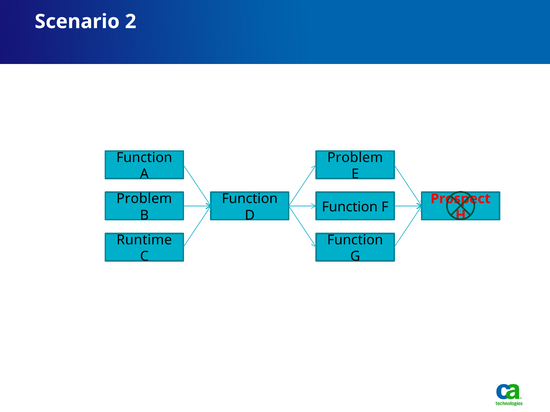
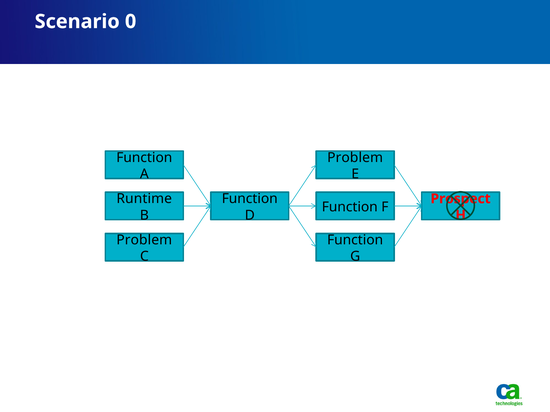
2: 2 -> 0
Problem at (144, 199): Problem -> Runtime
Runtime at (144, 240): Runtime -> Problem
